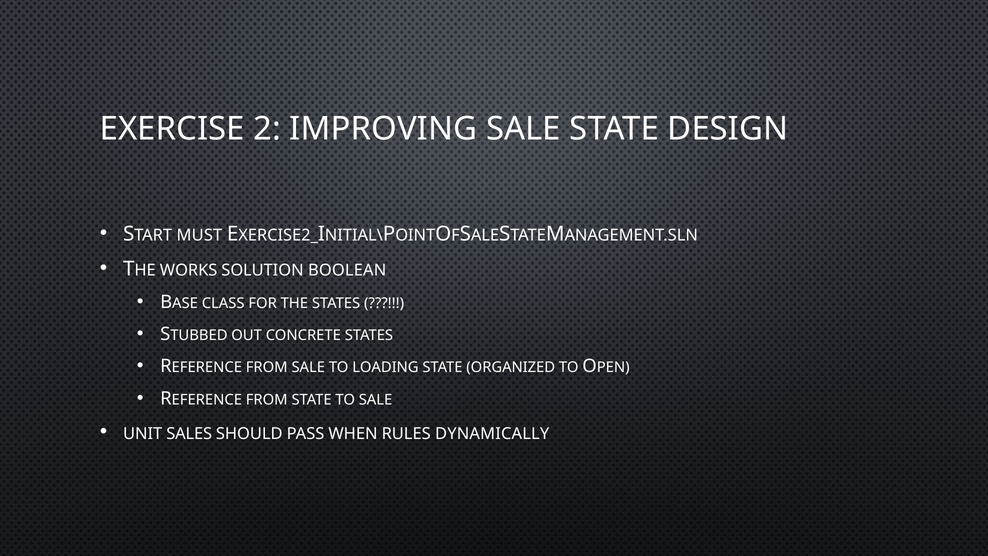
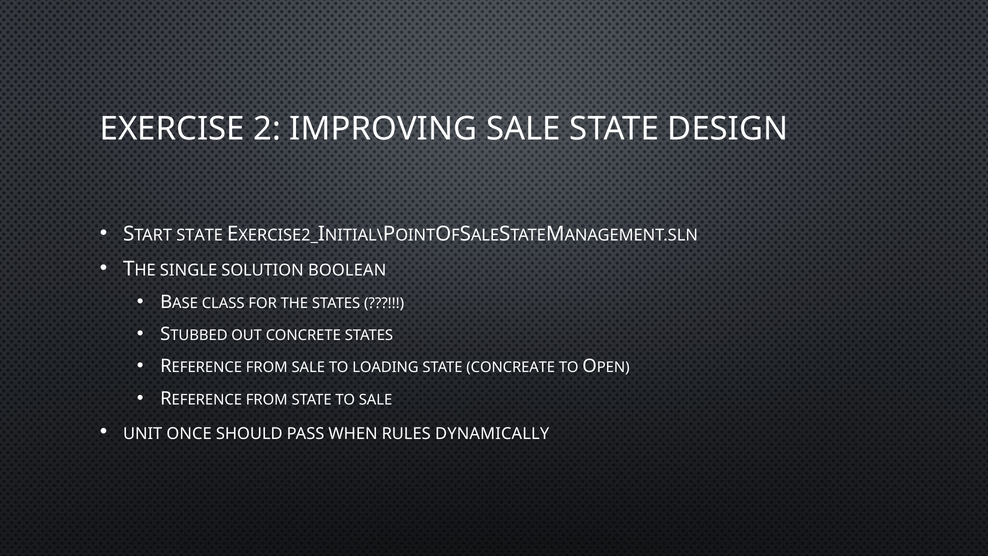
MUST at (199, 235): MUST -> STATE
WORKS: WORKS -> SINGLE
ORGANIZED: ORGANIZED -> CONCREATE
SALES: SALES -> ONCE
